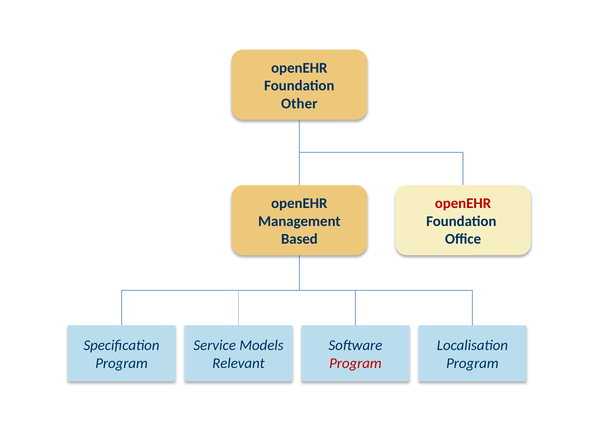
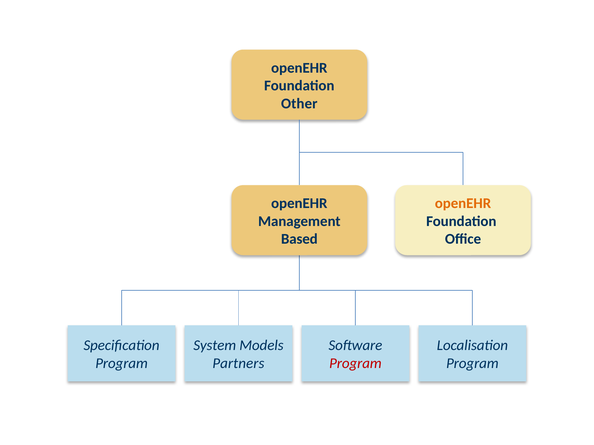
openEHR at (463, 204) colour: red -> orange
Service: Service -> System
Relevant: Relevant -> Partners
